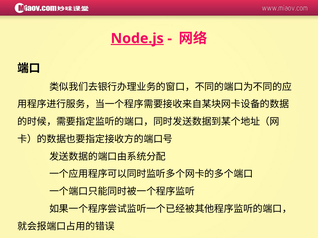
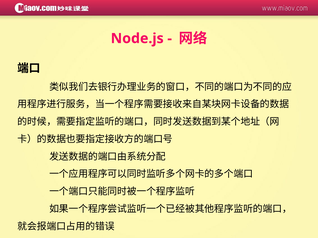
Node.js underline: present -> none
